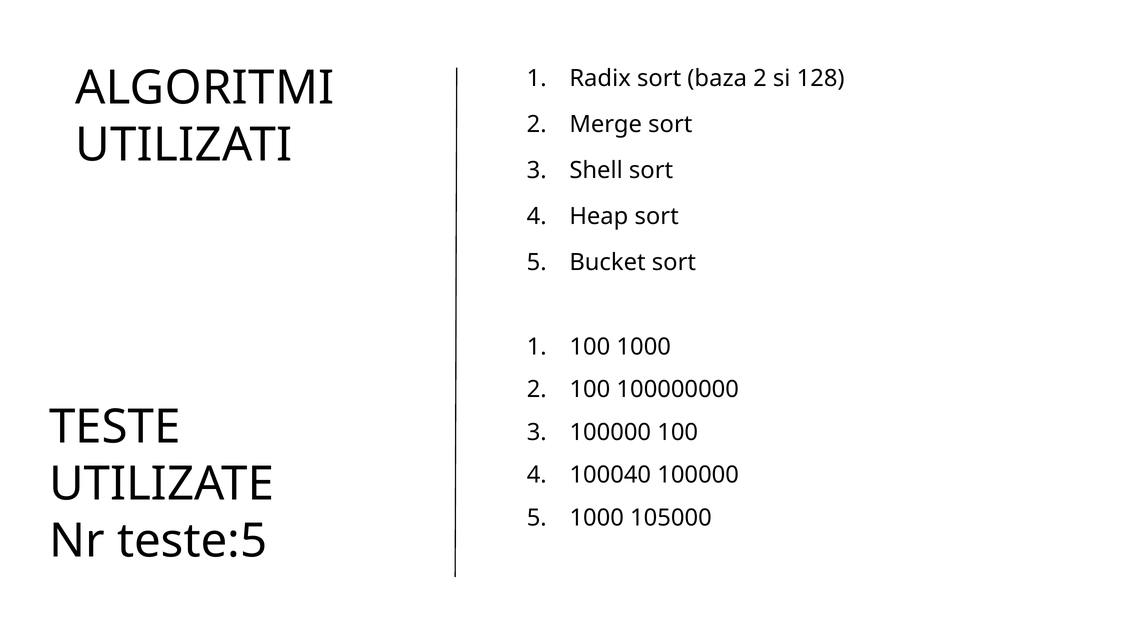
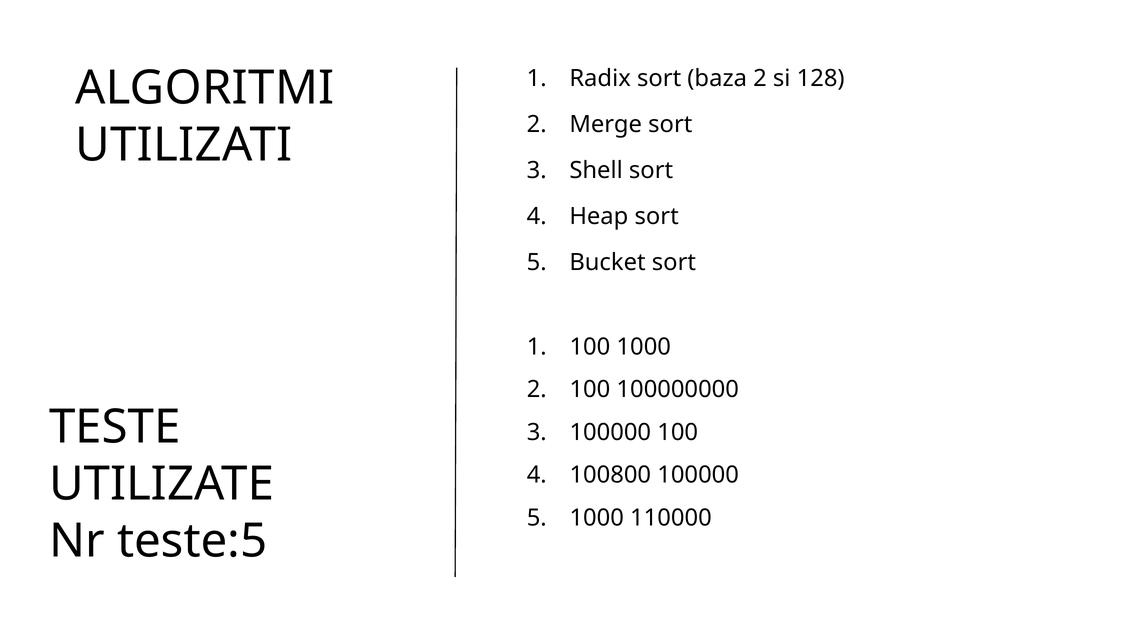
100040: 100040 -> 100800
105000: 105000 -> 110000
